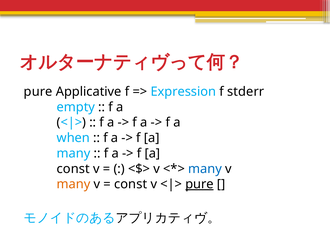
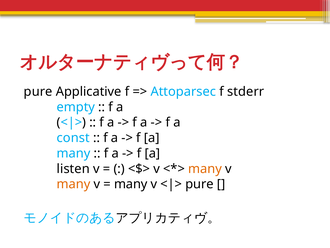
Expression: Expression -> Attoparsec
when: when -> const
const at (73, 168): const -> listen
many at (205, 168) colour: blue -> orange
const at (131, 184): const -> many
pure at (199, 184) underline: present -> none
